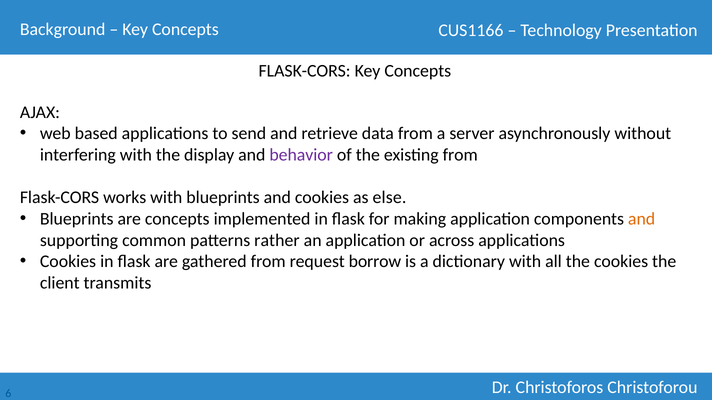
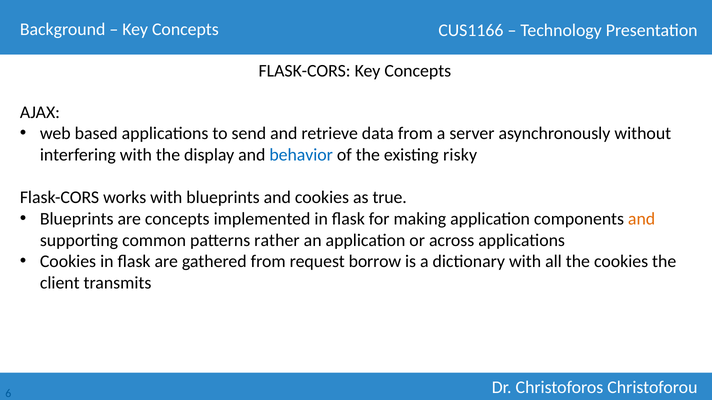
behavior colour: purple -> blue
existing from: from -> risky
else: else -> true
